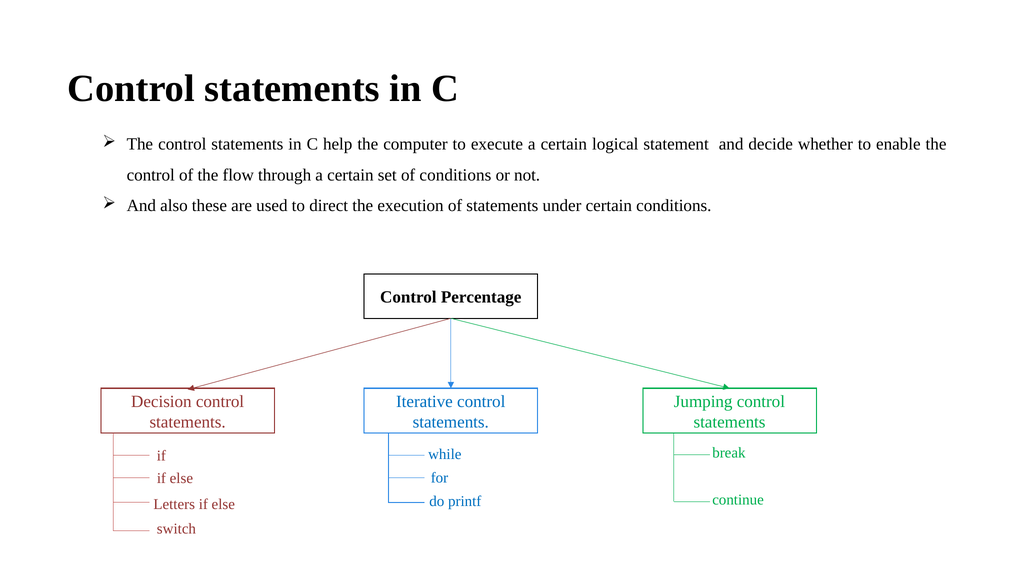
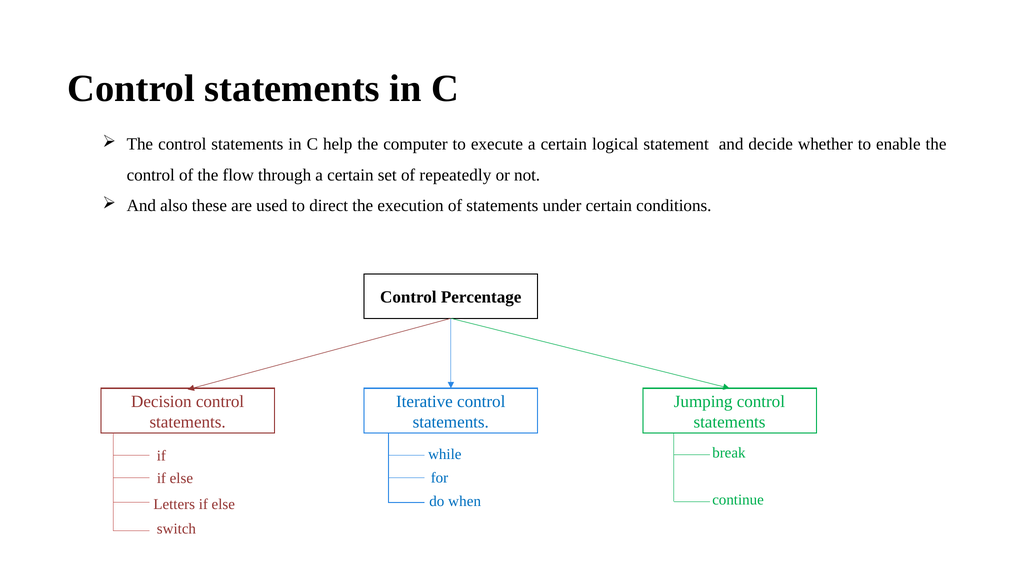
of conditions: conditions -> repeatedly
printf: printf -> when
